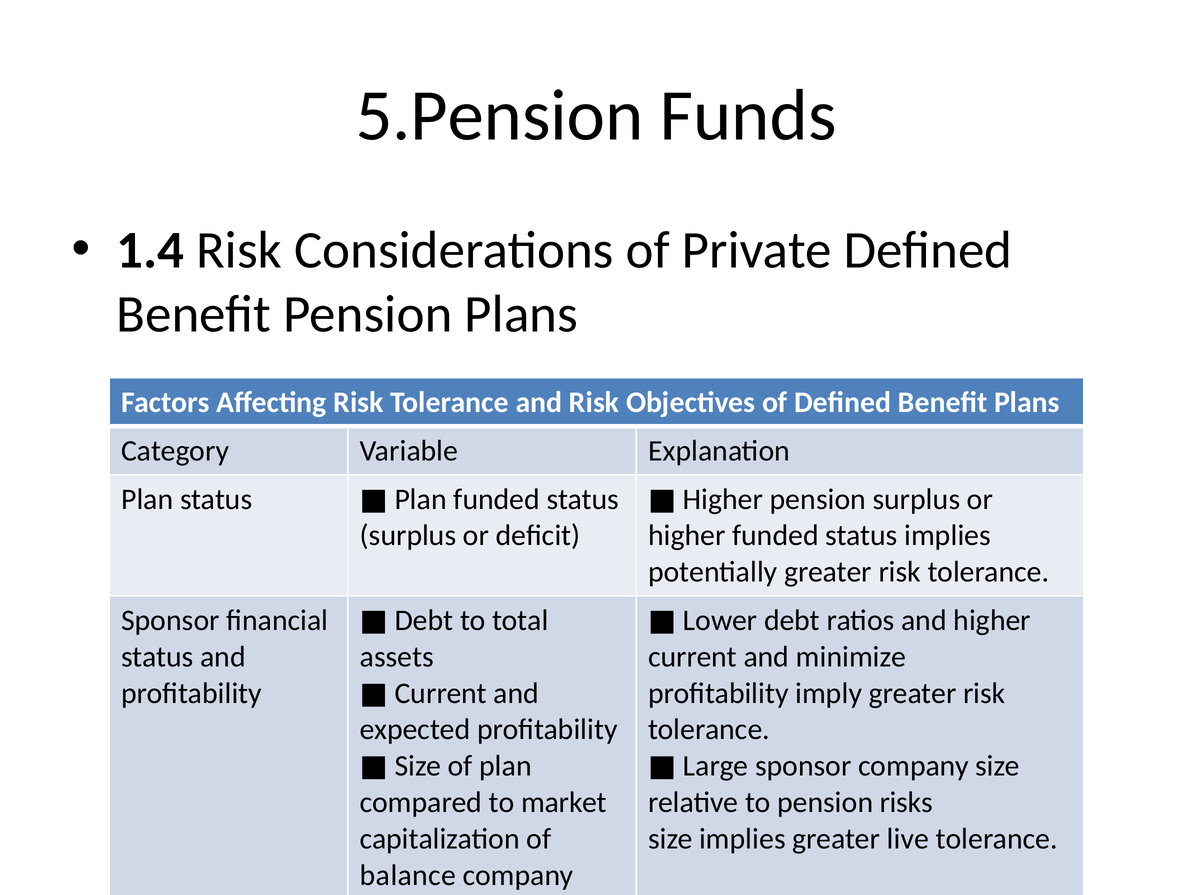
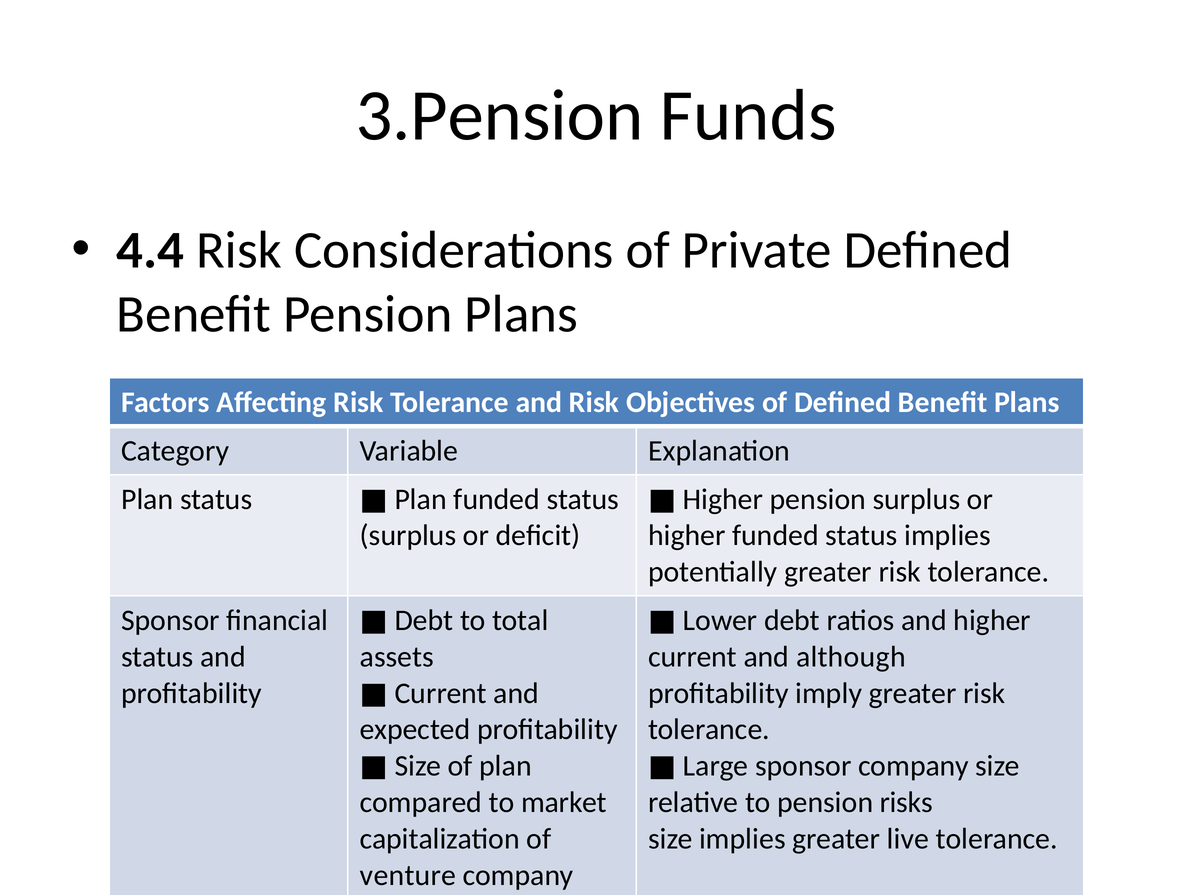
5.Pension: 5.Pension -> 3.Pension
1.4: 1.4 -> 4.4
minimize: minimize -> although
balance: balance -> venture
